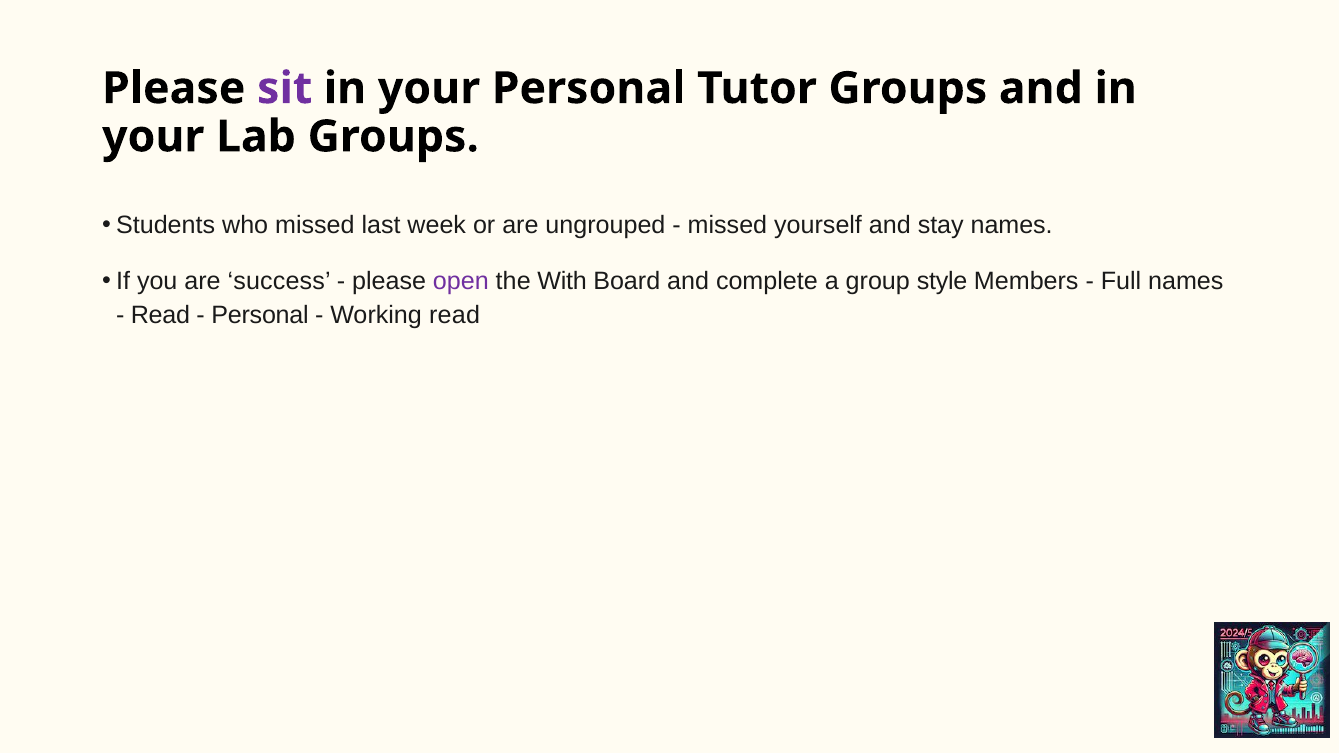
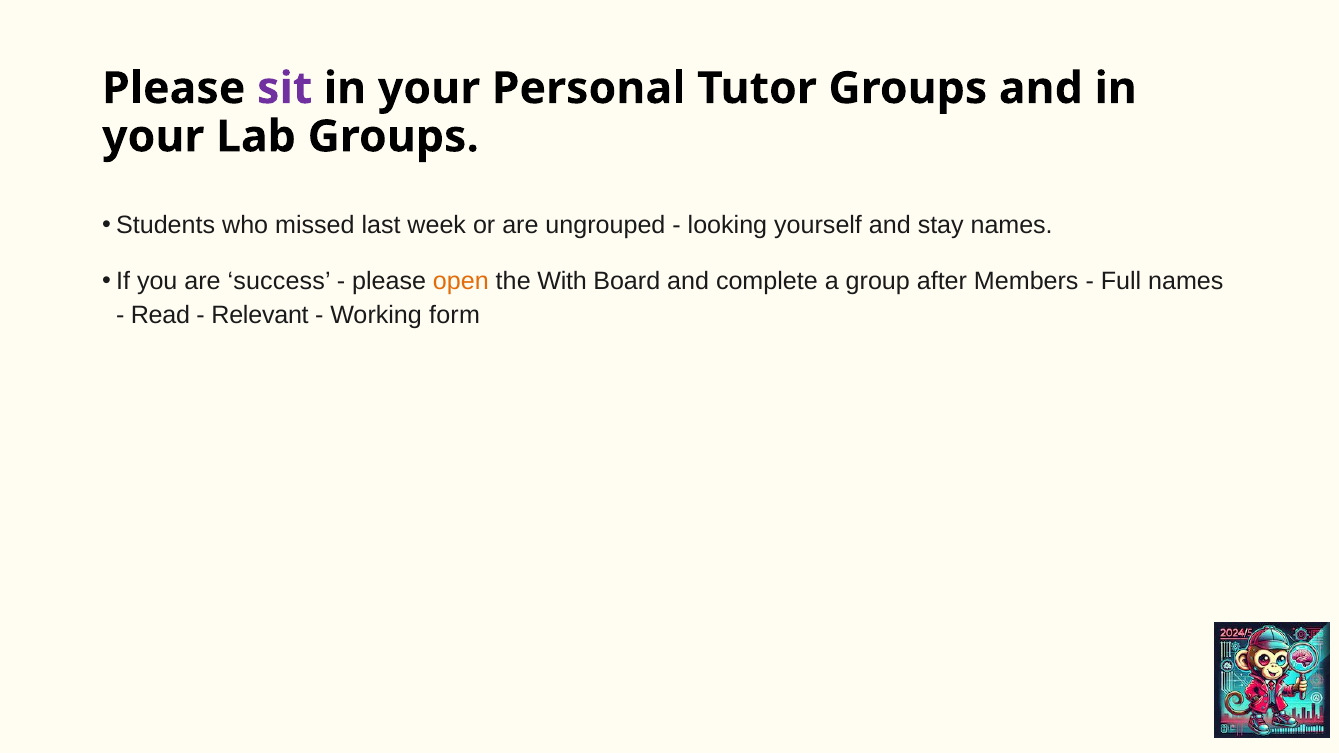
missed at (727, 226): missed -> looking
open colour: purple -> orange
style: style -> after
Personal at (260, 315): Personal -> Relevant
Working read: read -> form
